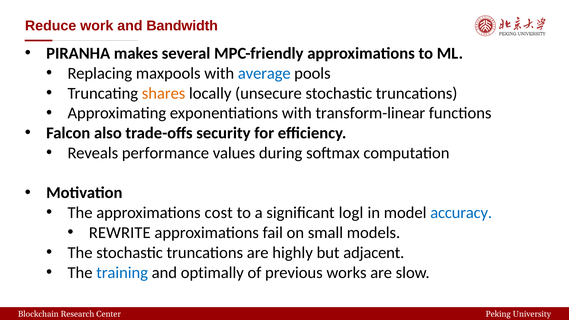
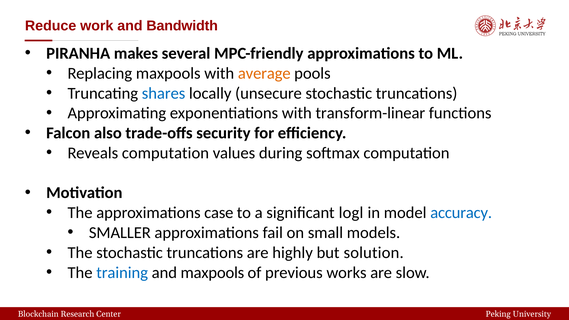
average colour: blue -> orange
shares colour: orange -> blue
Reveals performance: performance -> computation
cost: cost -> case
REWRITE: REWRITE -> SMALLER
adjacent: adjacent -> solution
and optimally: optimally -> maxpools
